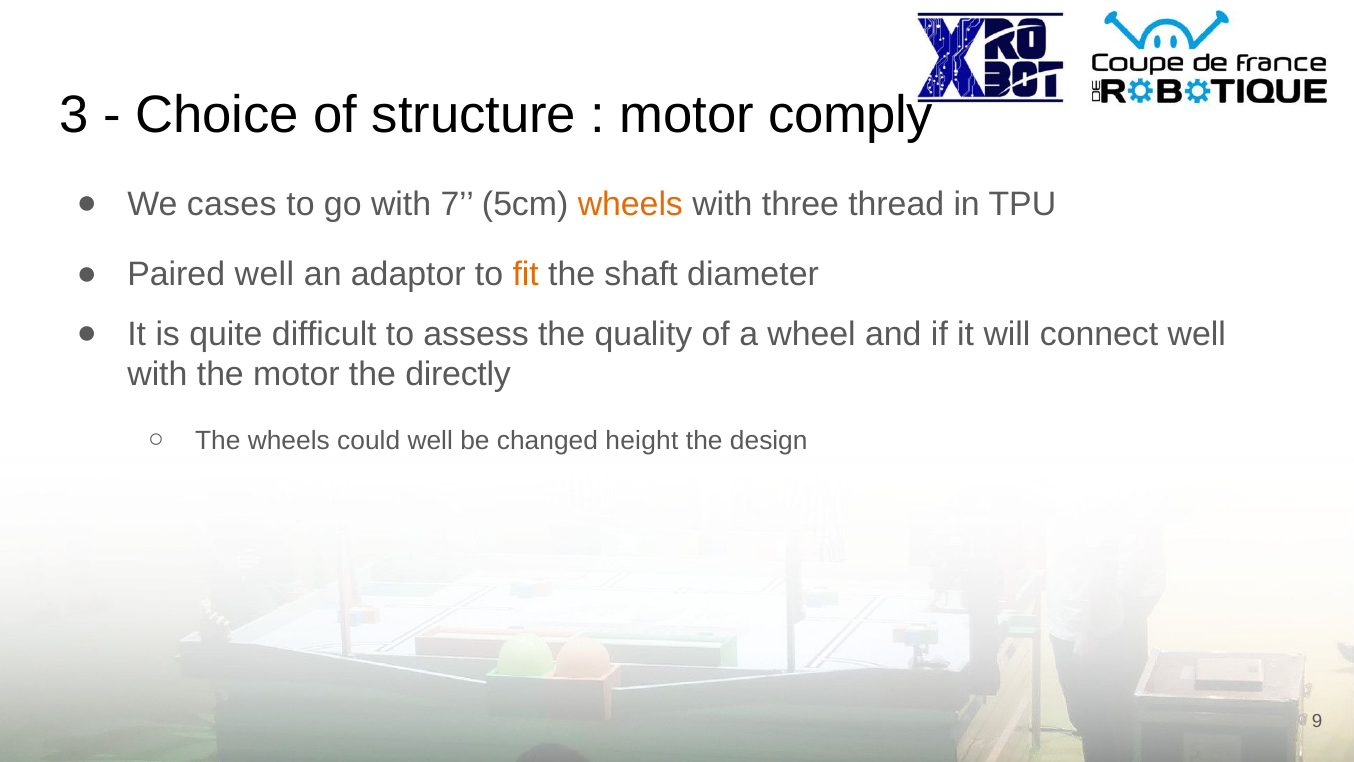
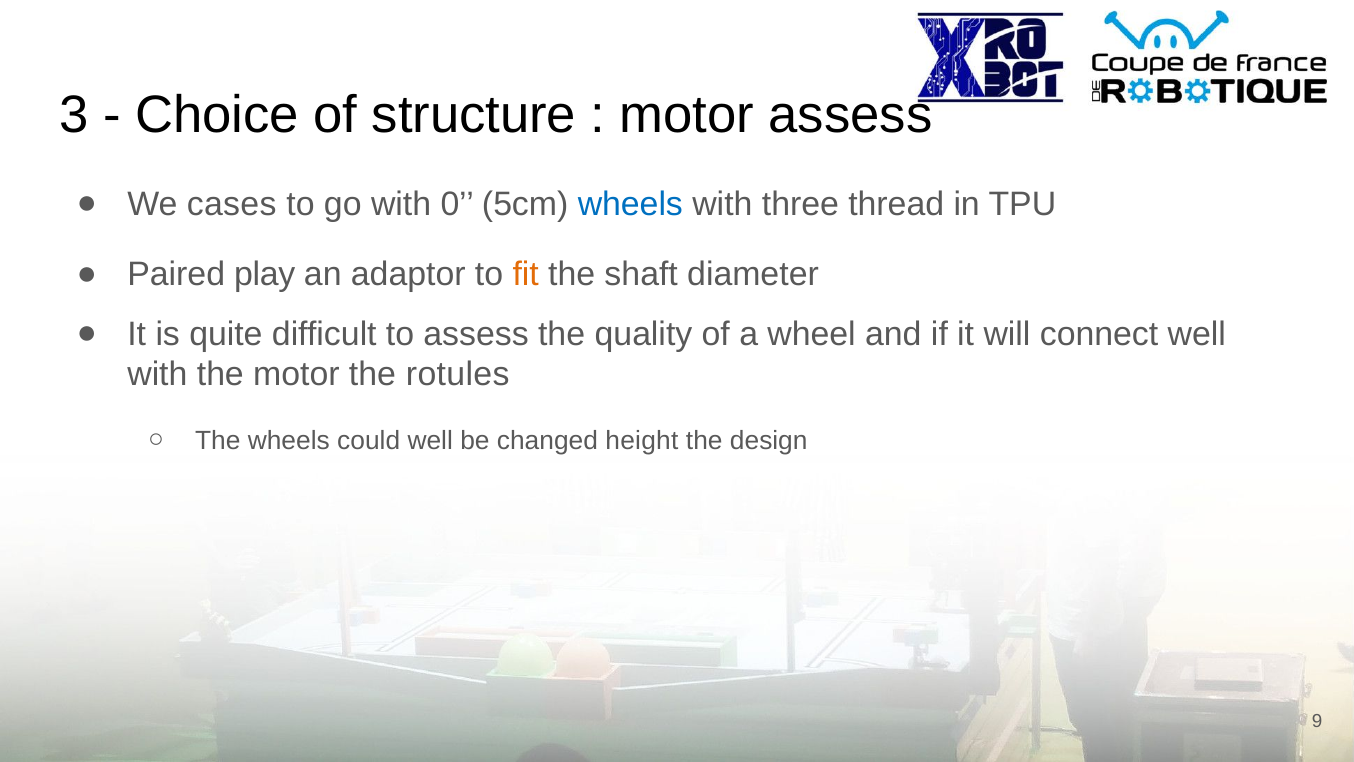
motor comply: comply -> assess
7: 7 -> 0
wheels at (630, 204) colour: orange -> blue
Paired well: well -> play
directly: directly -> rotules
